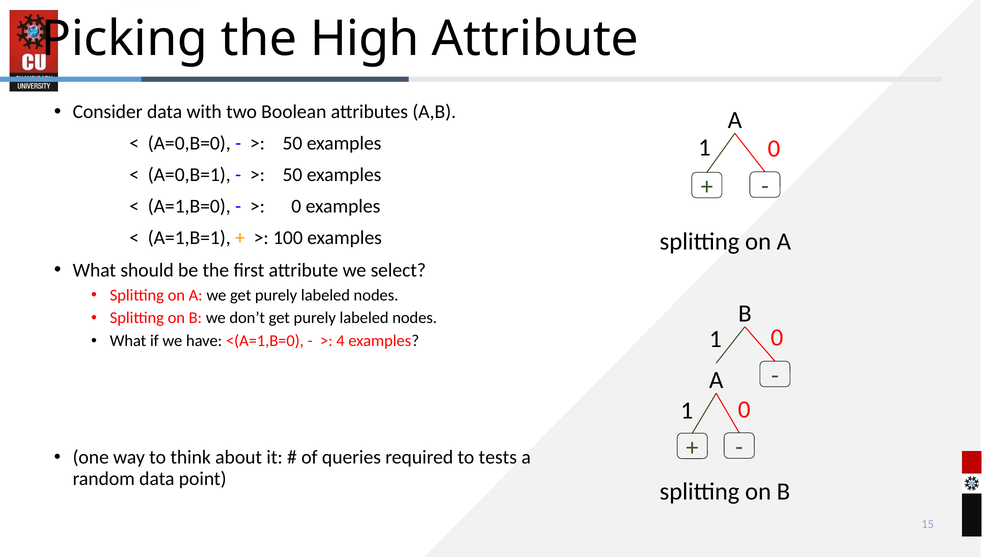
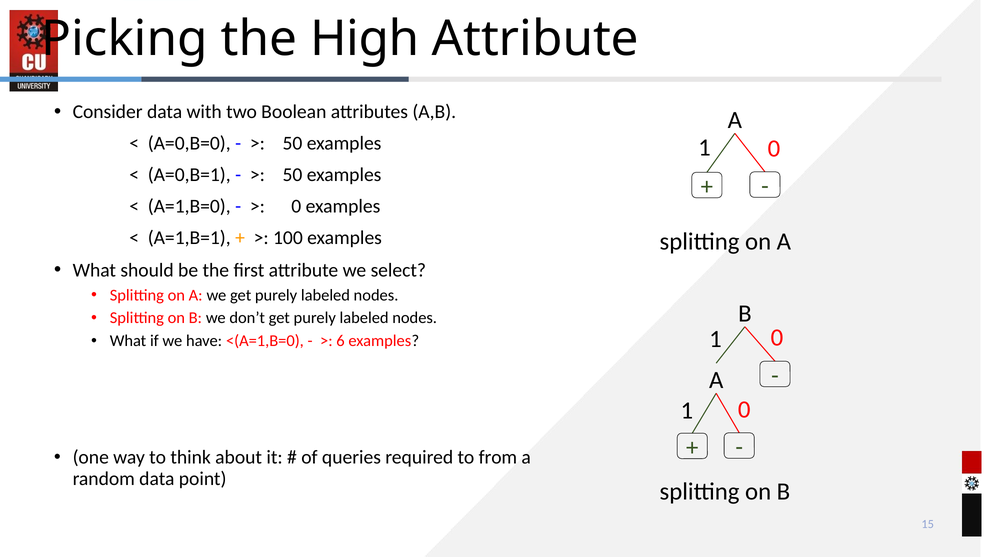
4: 4 -> 6
tests: tests -> from
